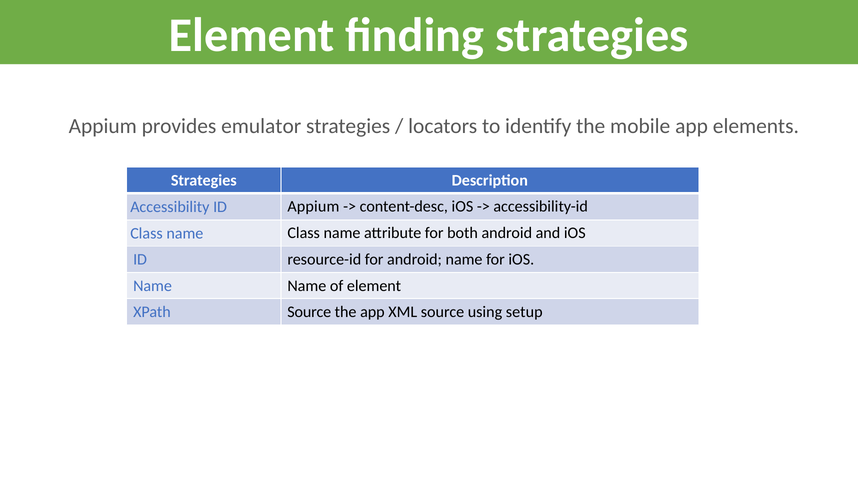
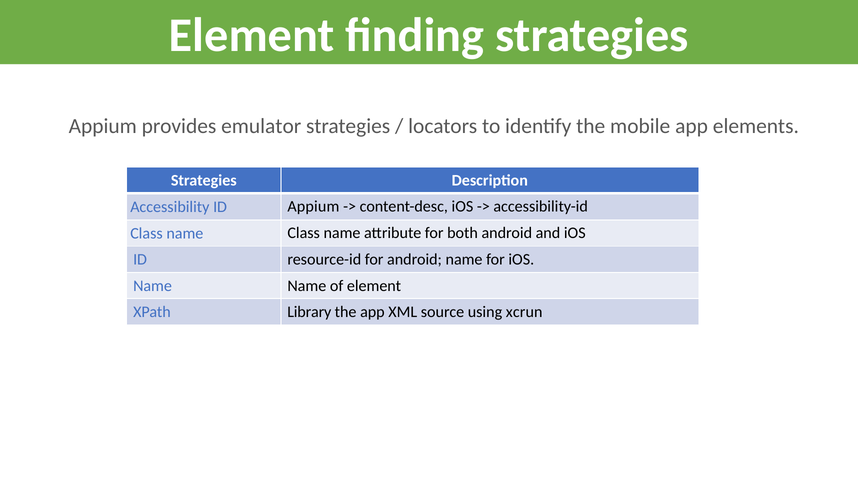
XPath Source: Source -> Library
setup: setup -> xcrun
